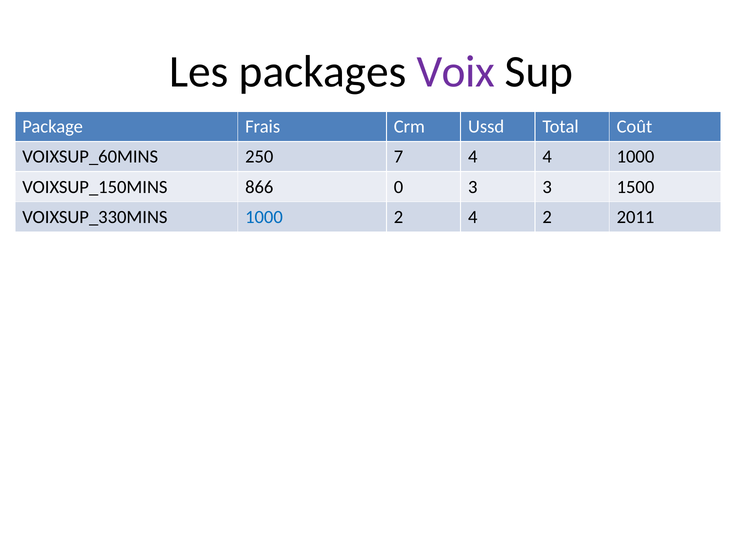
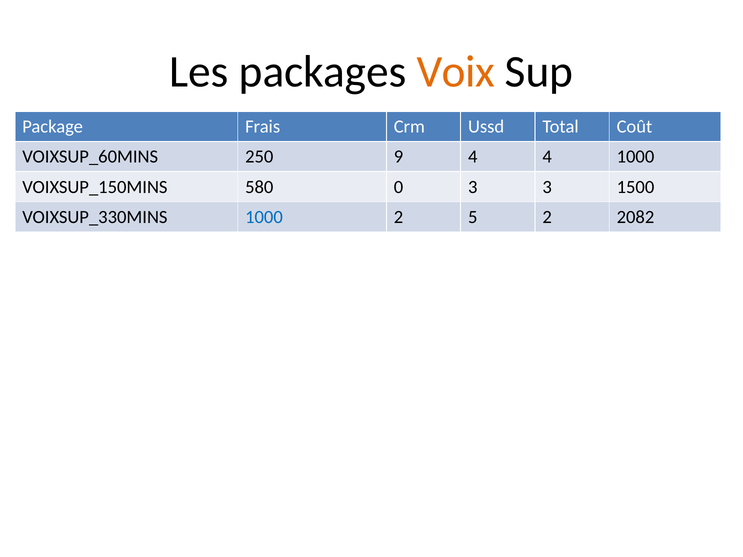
Voix colour: purple -> orange
7: 7 -> 9
866: 866 -> 580
2 4: 4 -> 5
2011: 2011 -> 2082
